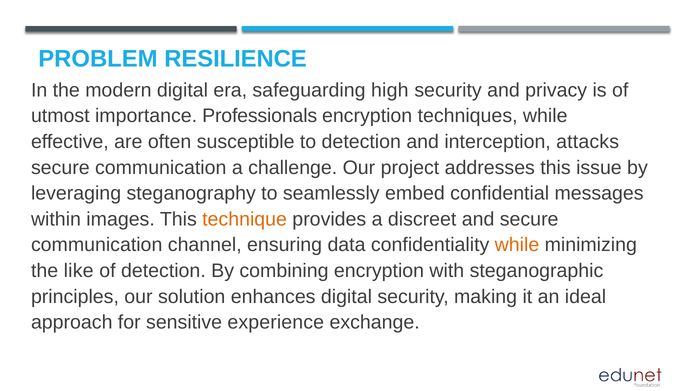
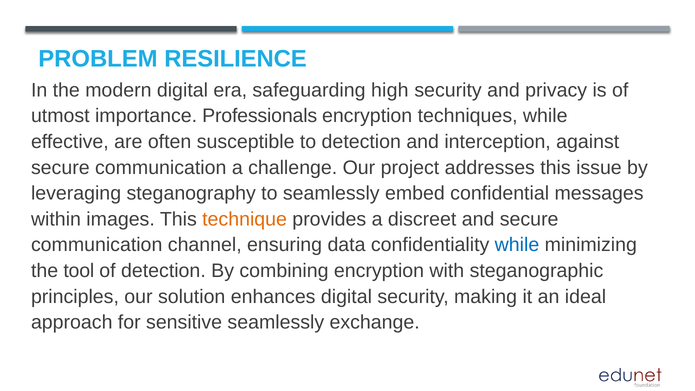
attacks: attacks -> against
while at (517, 245) colour: orange -> blue
like: like -> tool
sensitive experience: experience -> seamlessly
